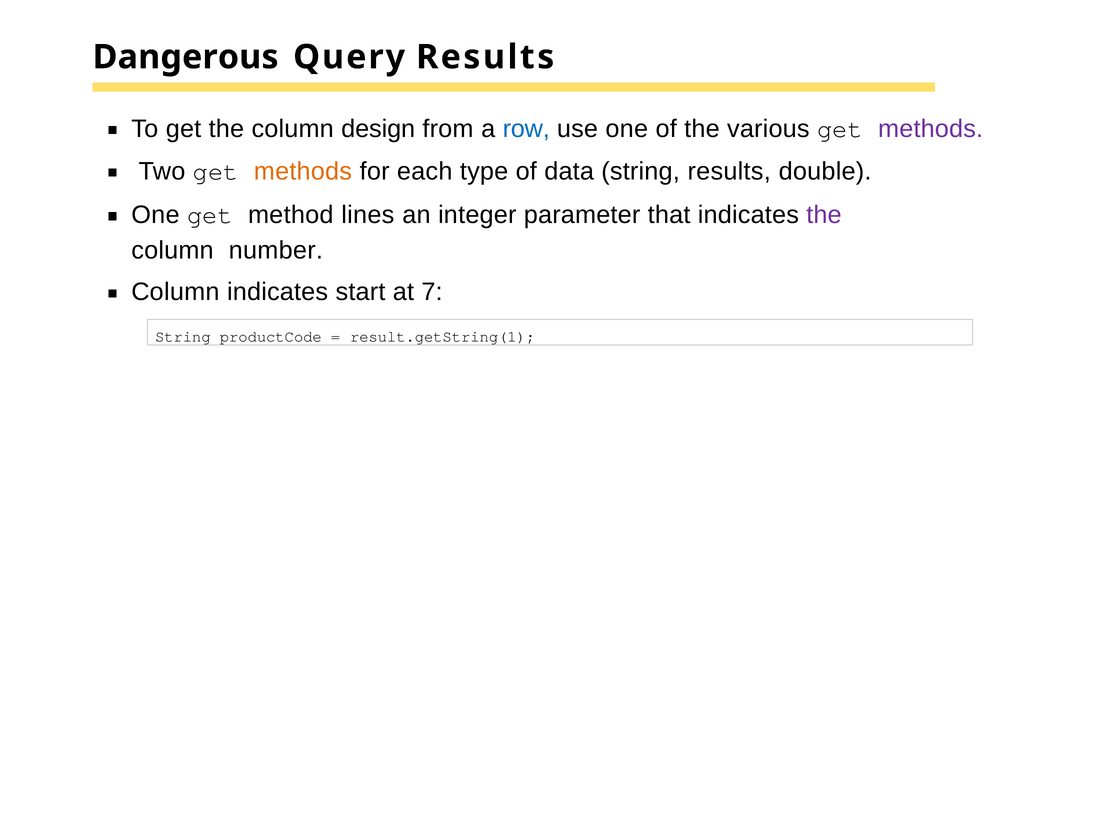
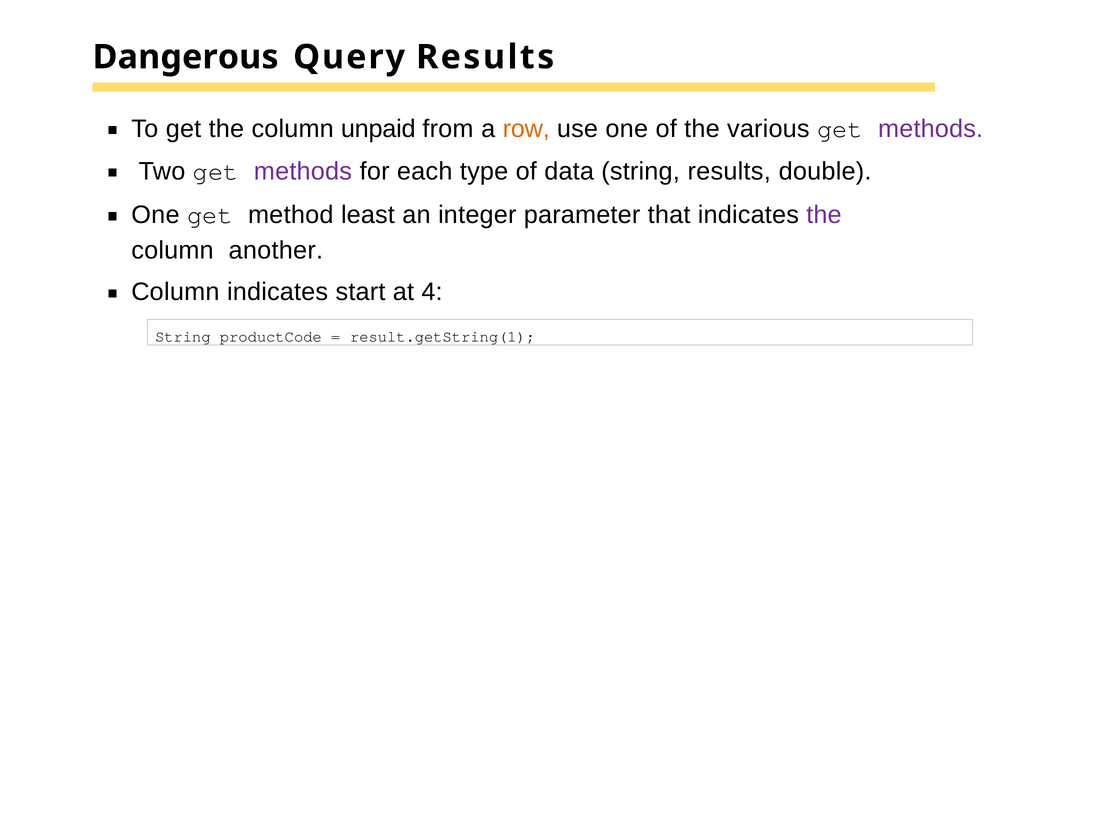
design: design -> unpaid
row colour: blue -> orange
methods at (303, 171) colour: orange -> purple
lines: lines -> least
number: number -> another
7: 7 -> 4
